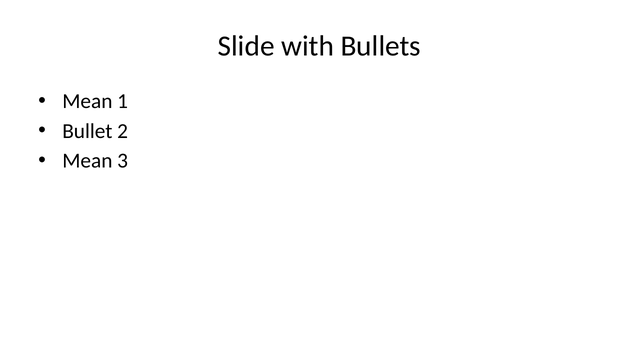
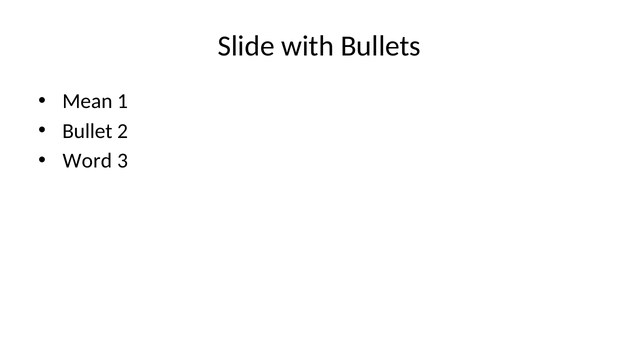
Mean at (87, 161): Mean -> Word
